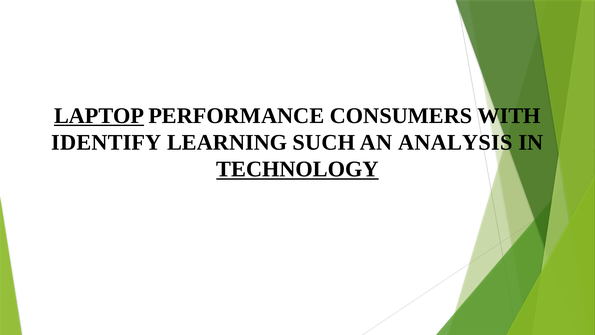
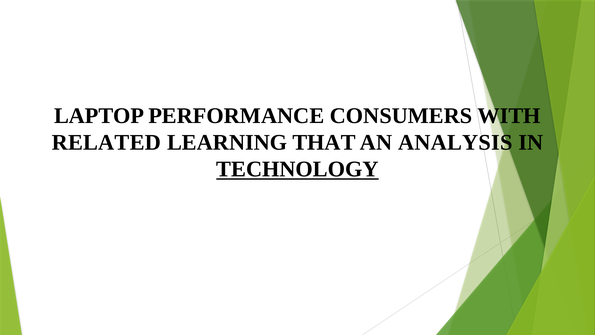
LAPTOP underline: present -> none
IDENTIFY: IDENTIFY -> RELATED
SUCH: SUCH -> THAT
